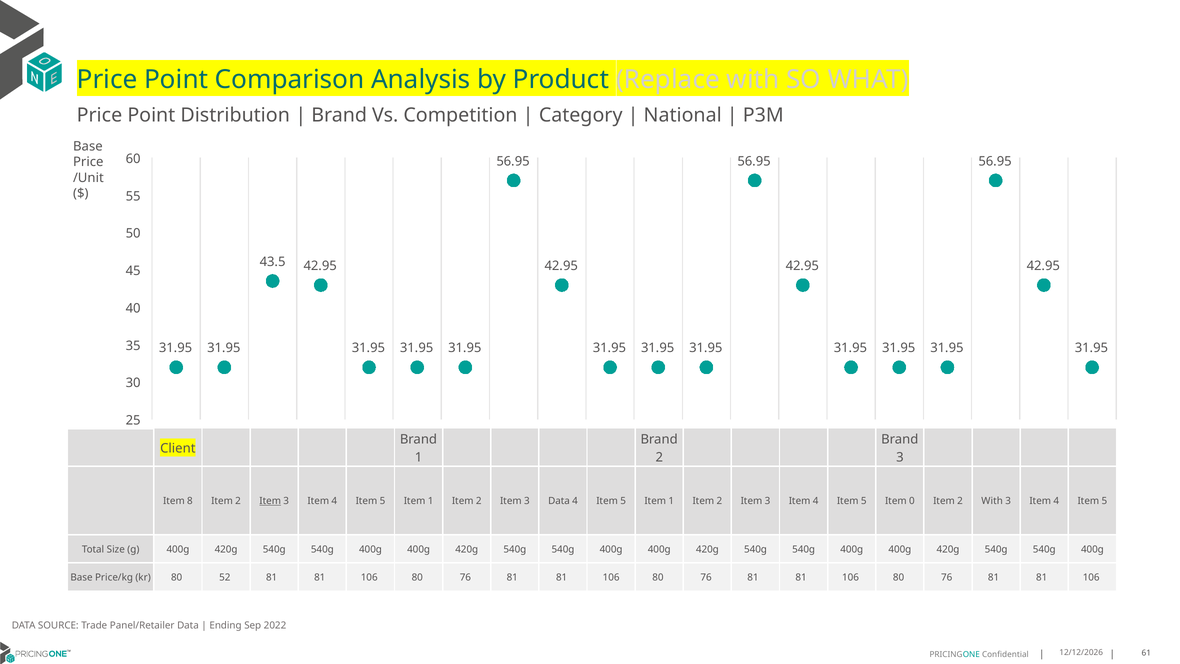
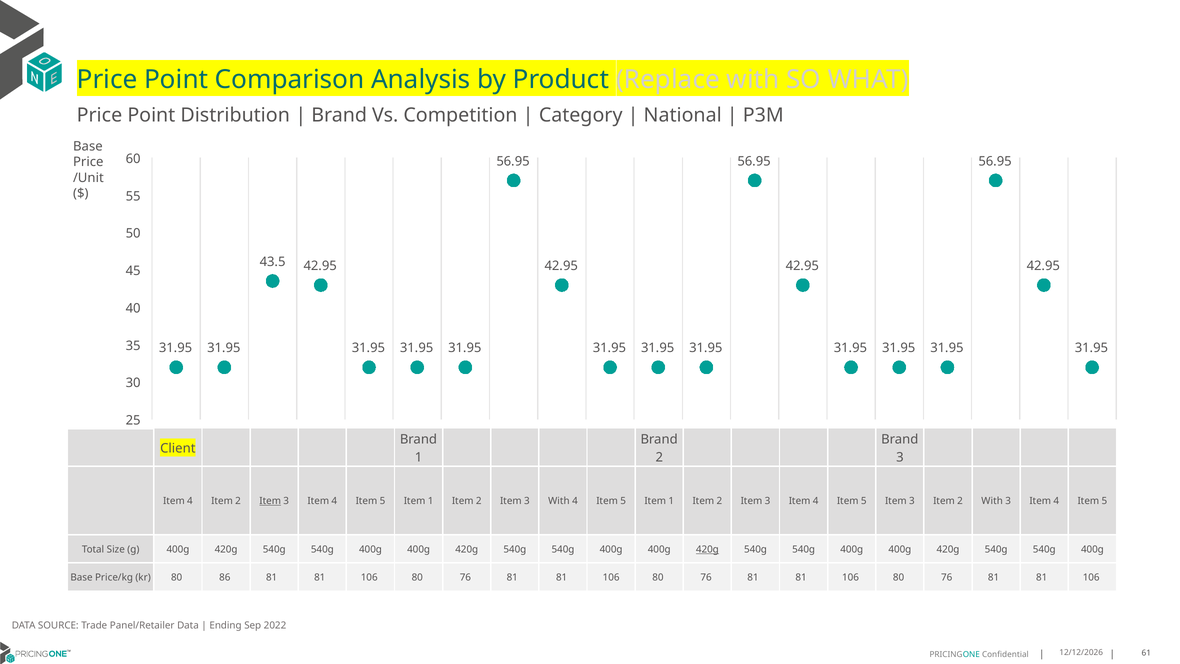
8 at (190, 501): 8 -> 4
3 Data: Data -> With
5 Item 0: 0 -> 3
420g at (707, 549) underline: none -> present
52: 52 -> 86
